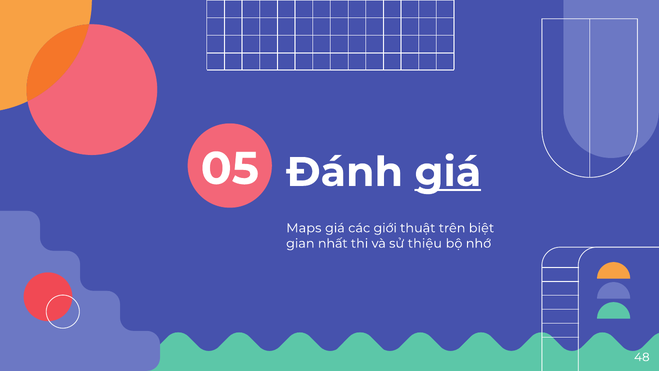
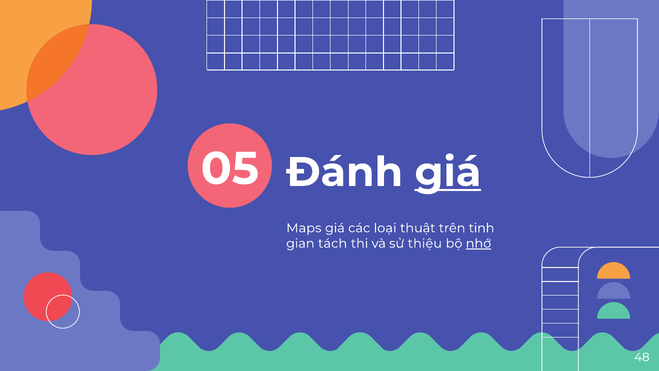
giới: giới -> loại
biệt: biệt -> tinh
nhất: nhất -> tách
nhớ underline: none -> present
